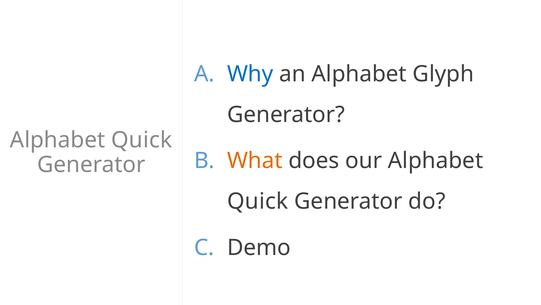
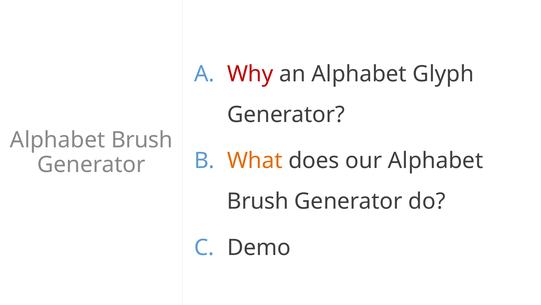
Why colour: blue -> red
Quick at (142, 140): Quick -> Brush
Quick at (258, 201): Quick -> Brush
